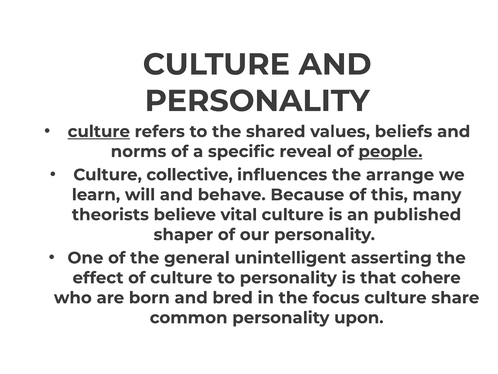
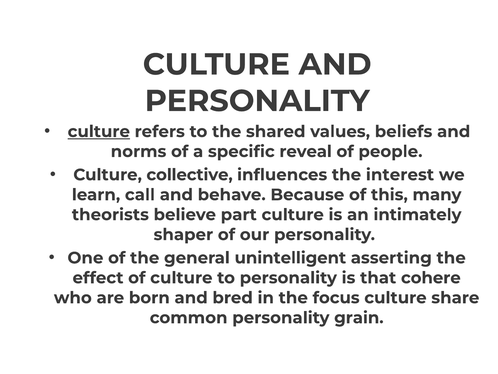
people underline: present -> none
arrange: arrange -> interest
will: will -> call
vital: vital -> part
published: published -> intimately
upon: upon -> grain
